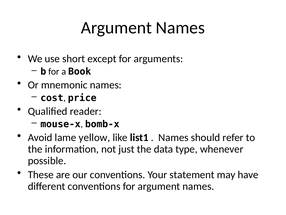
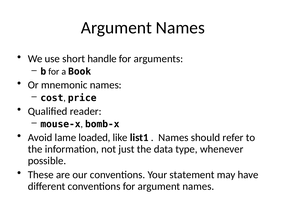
except: except -> handle
yellow: yellow -> loaded
